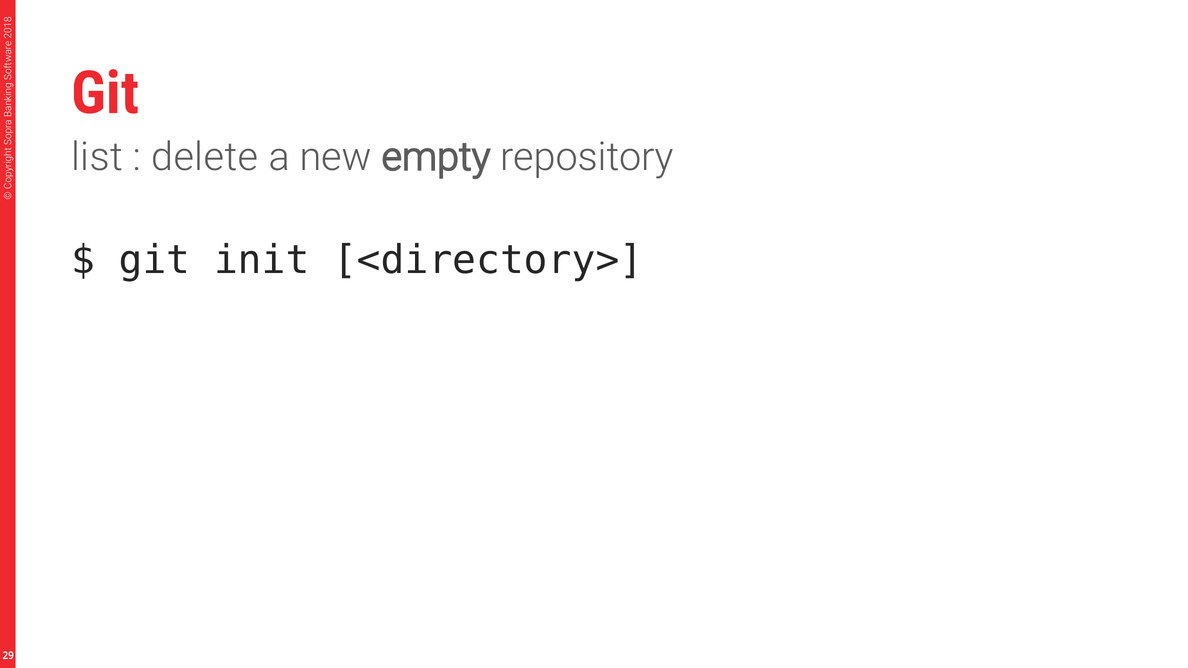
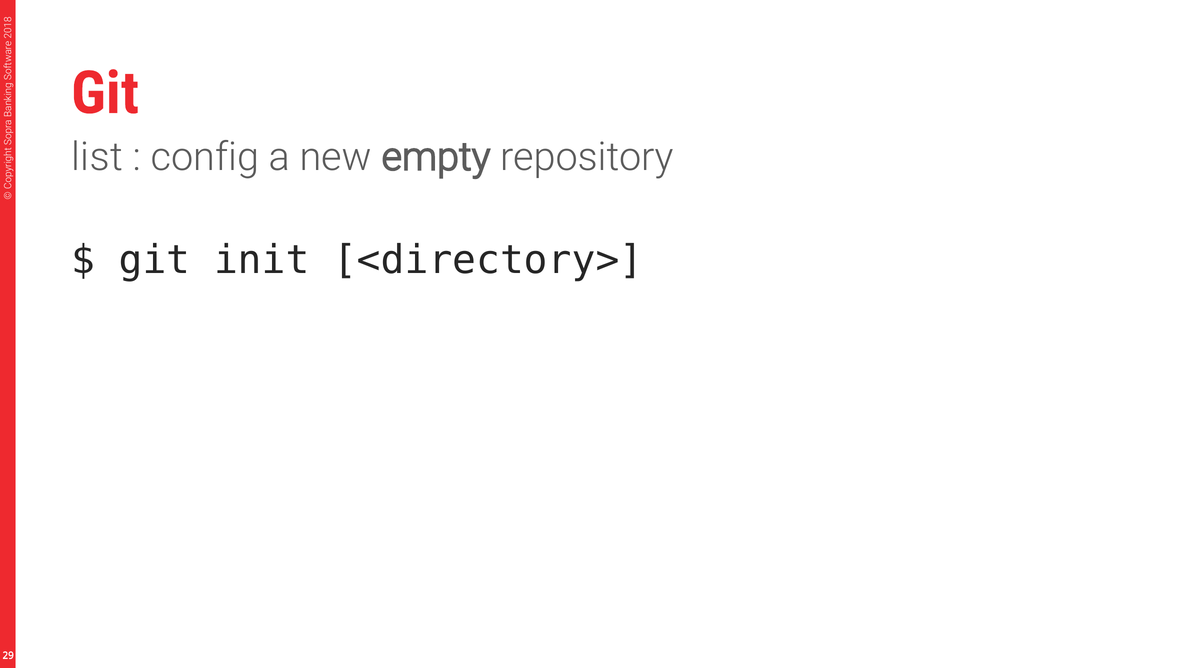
delete: delete -> config
